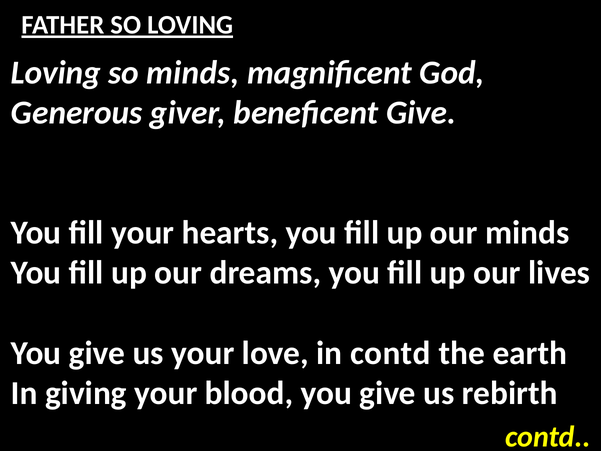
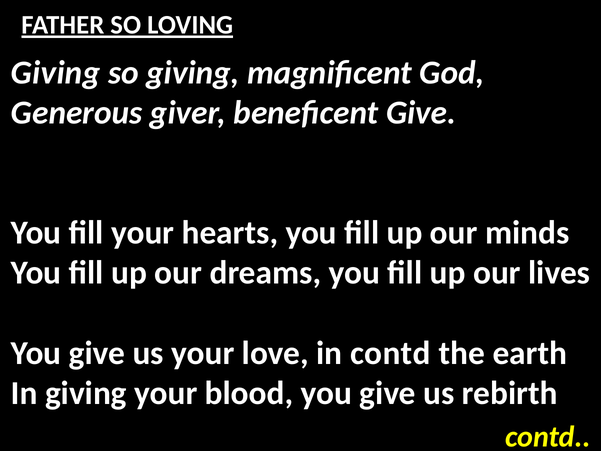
Loving at (56, 73): Loving -> Giving
so minds: minds -> giving
